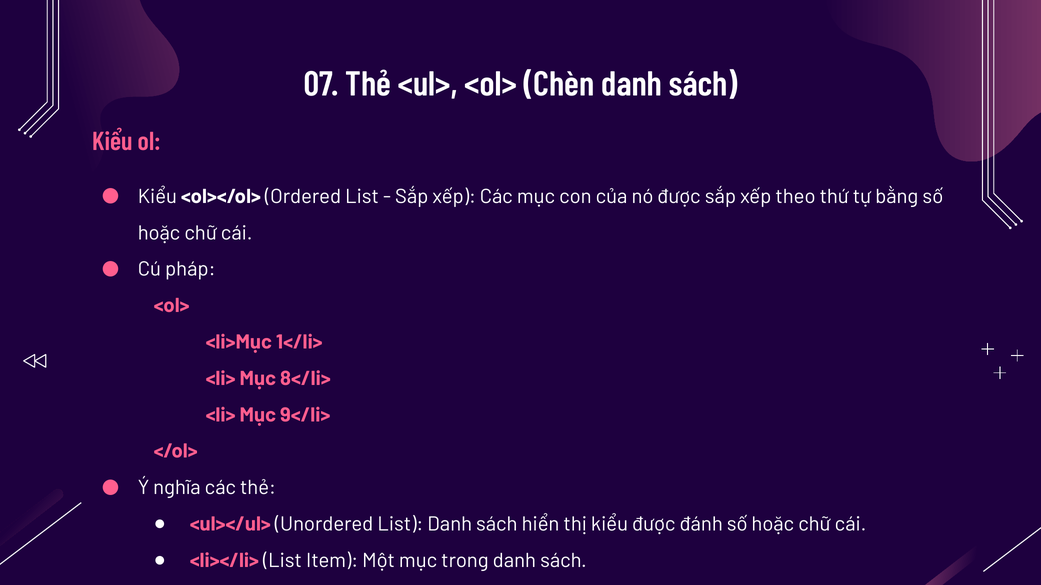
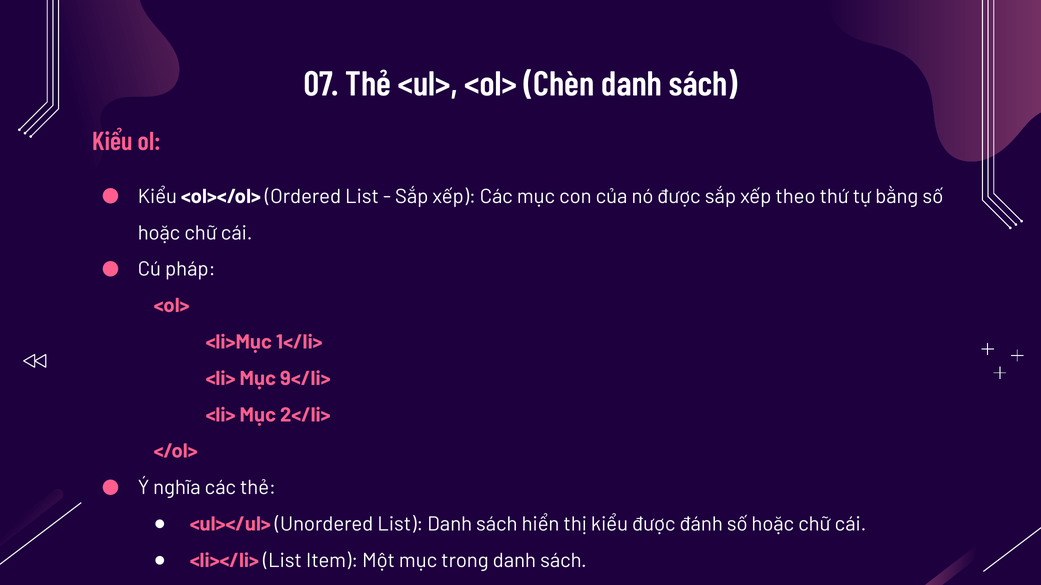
8</li>: 8</li> -> 9</li>
9</li>: 9</li> -> 2</li>
